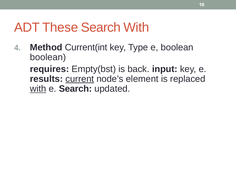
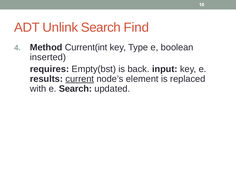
These: These -> Unlink
Search With: With -> Find
boolean at (48, 57): boolean -> inserted
with at (38, 89) underline: present -> none
